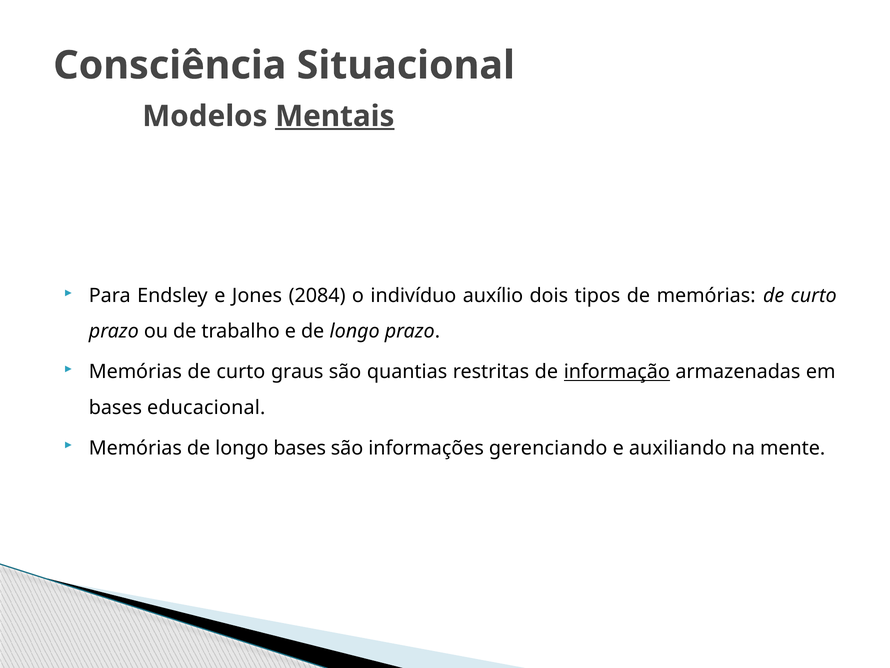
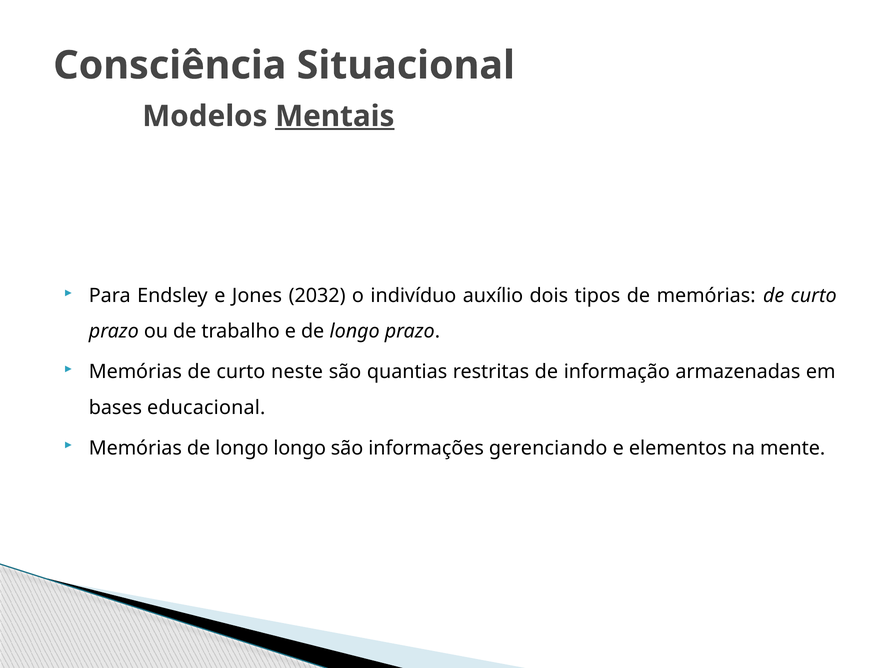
2084: 2084 -> 2032
graus: graus -> neste
informação underline: present -> none
longo bases: bases -> longo
auxiliando: auxiliando -> elementos
